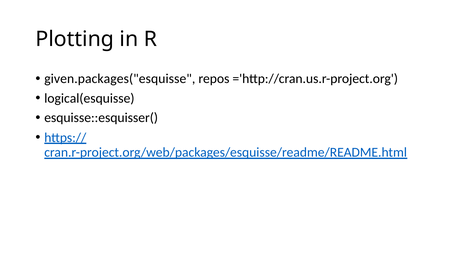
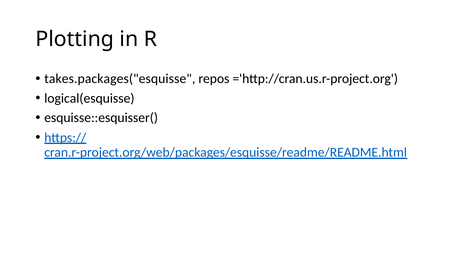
given.packages("esquisse: given.packages("esquisse -> takes.packages("esquisse
